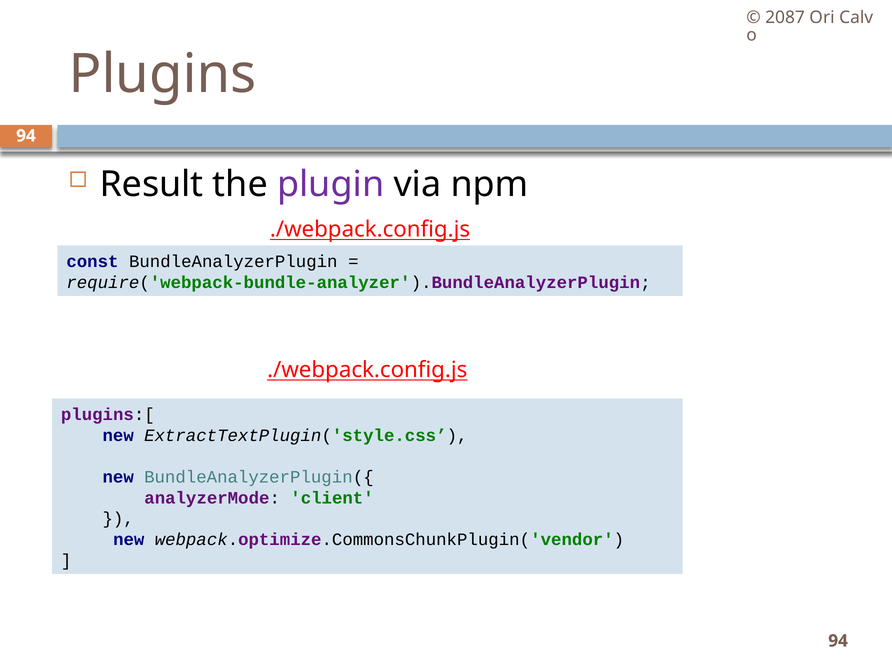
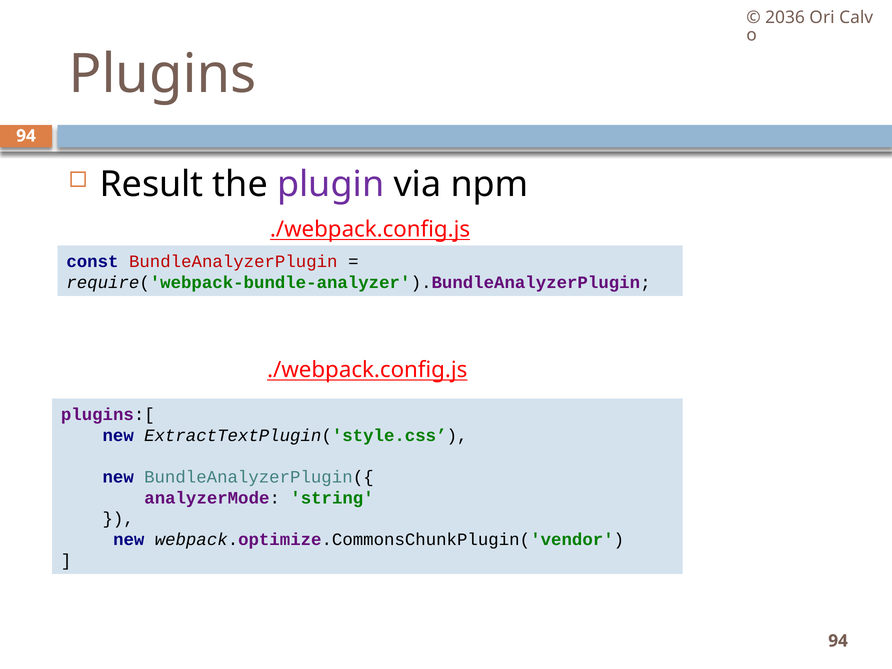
2087: 2087 -> 2036
BundleAnalyzerPlugin colour: black -> red
client: client -> string
